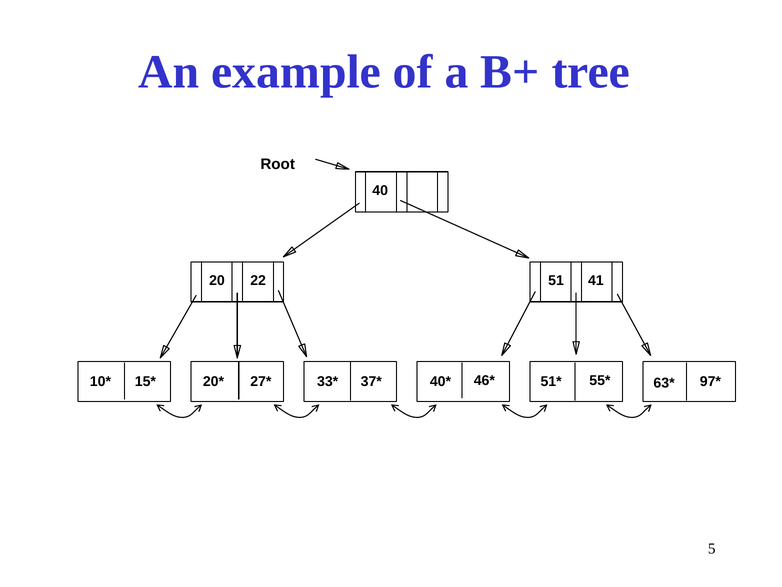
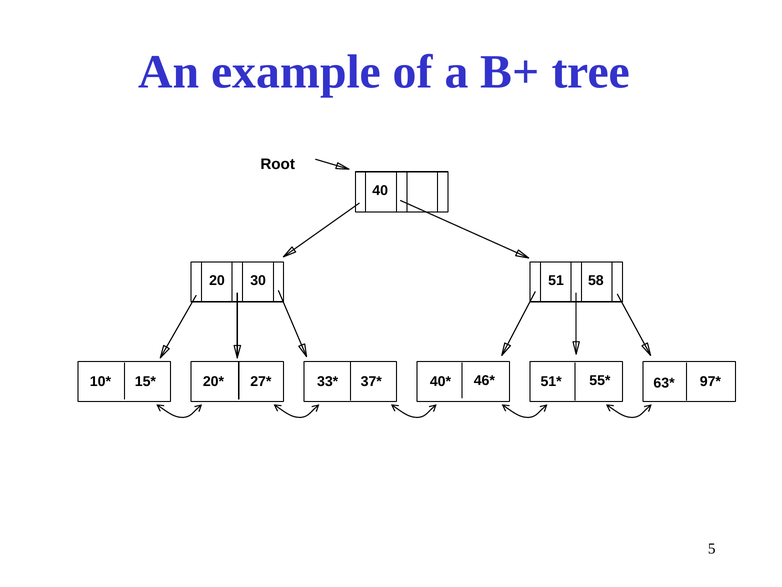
22: 22 -> 30
41: 41 -> 58
